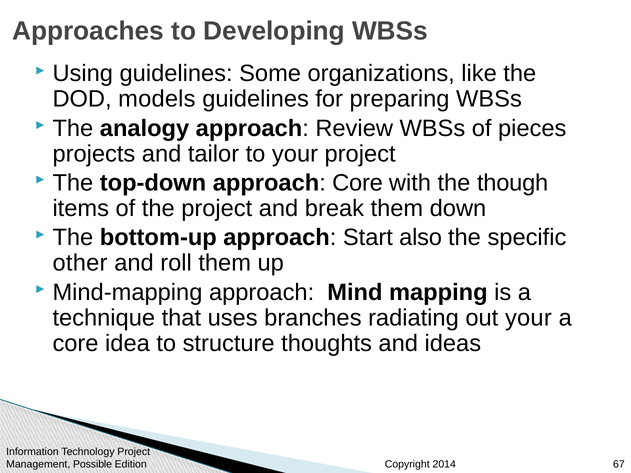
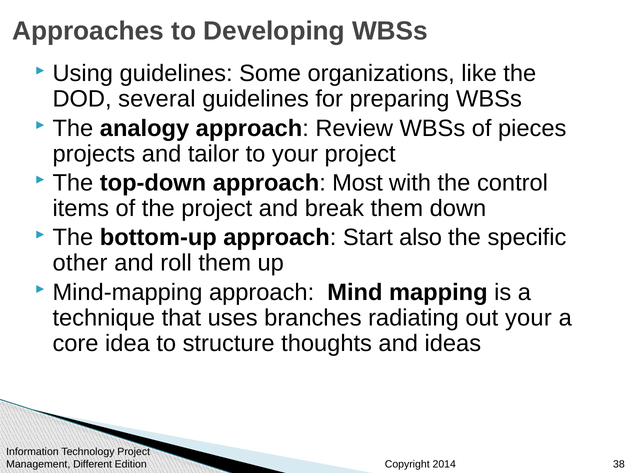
models: models -> several
approach Core: Core -> Most
though: though -> control
Possible: Possible -> Different
67: 67 -> 38
